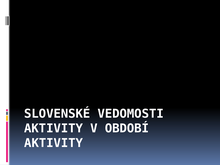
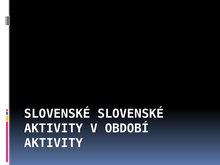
SLOVENSKÉ VEDOMOSTI: VEDOMOSTI -> SLOVENSKÉ
